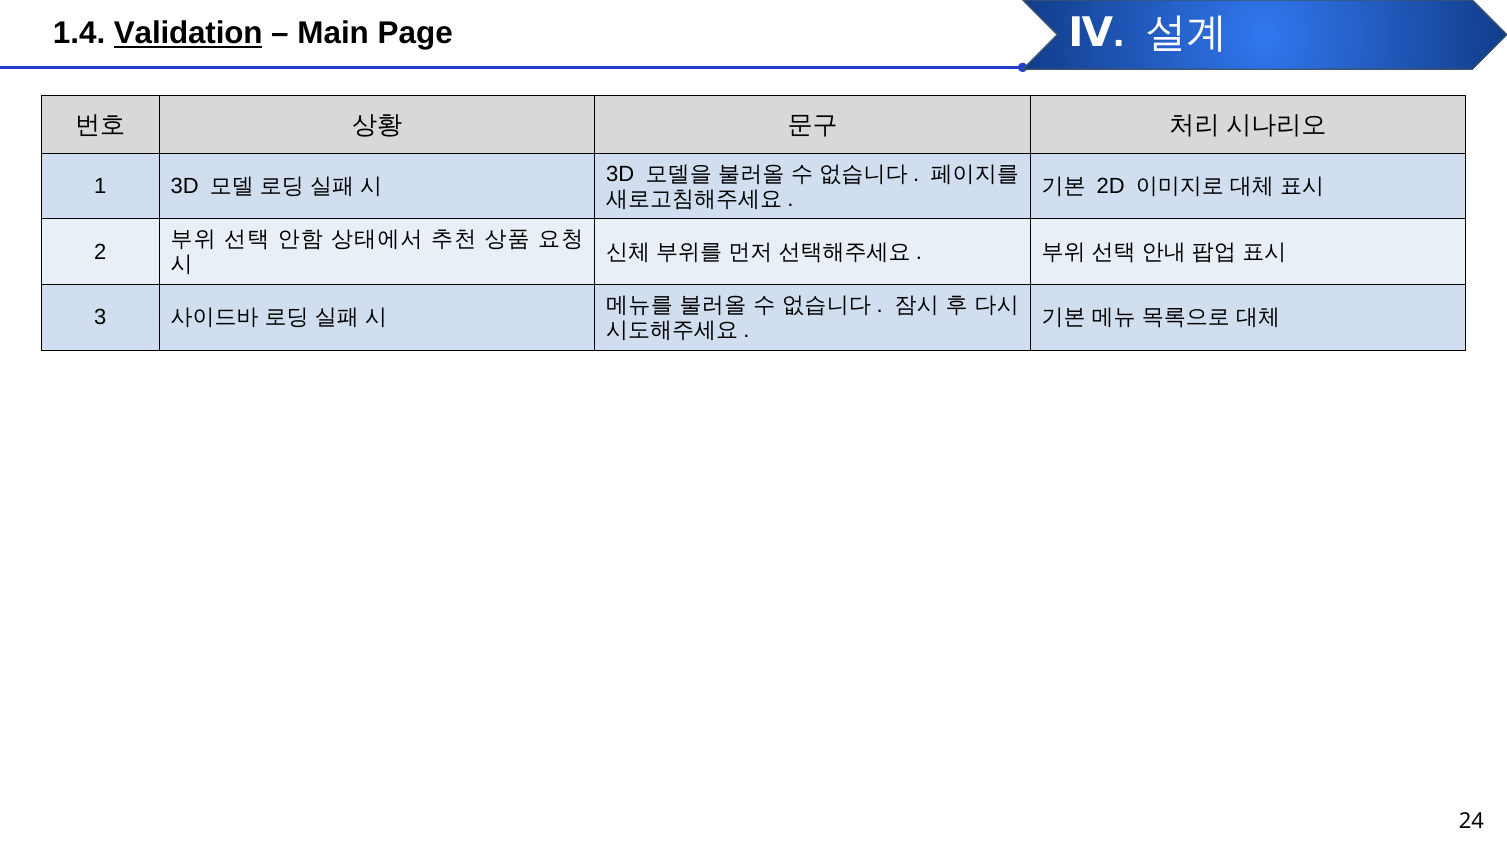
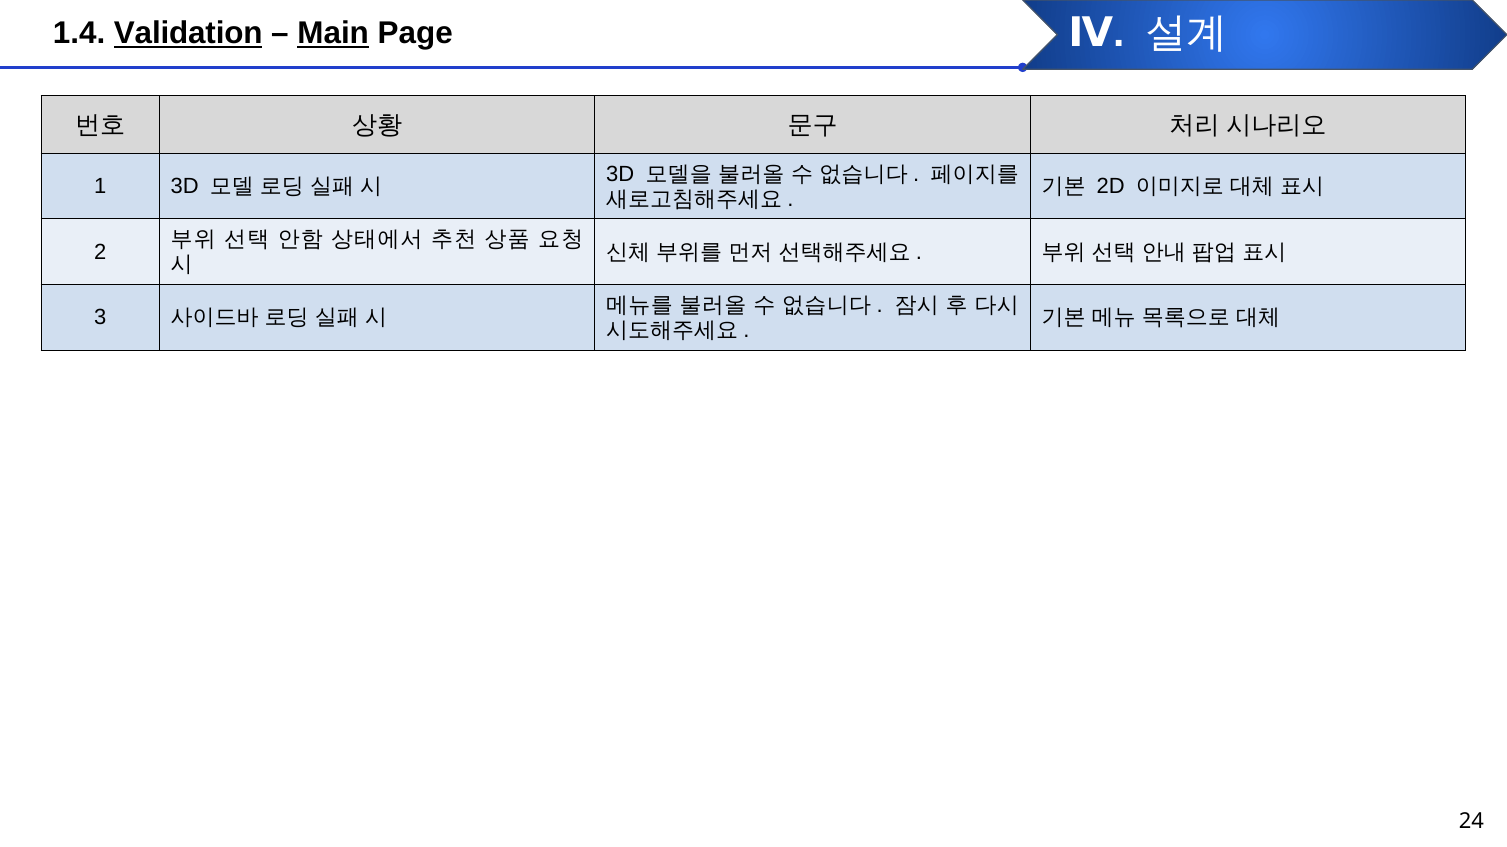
Main underline: none -> present
